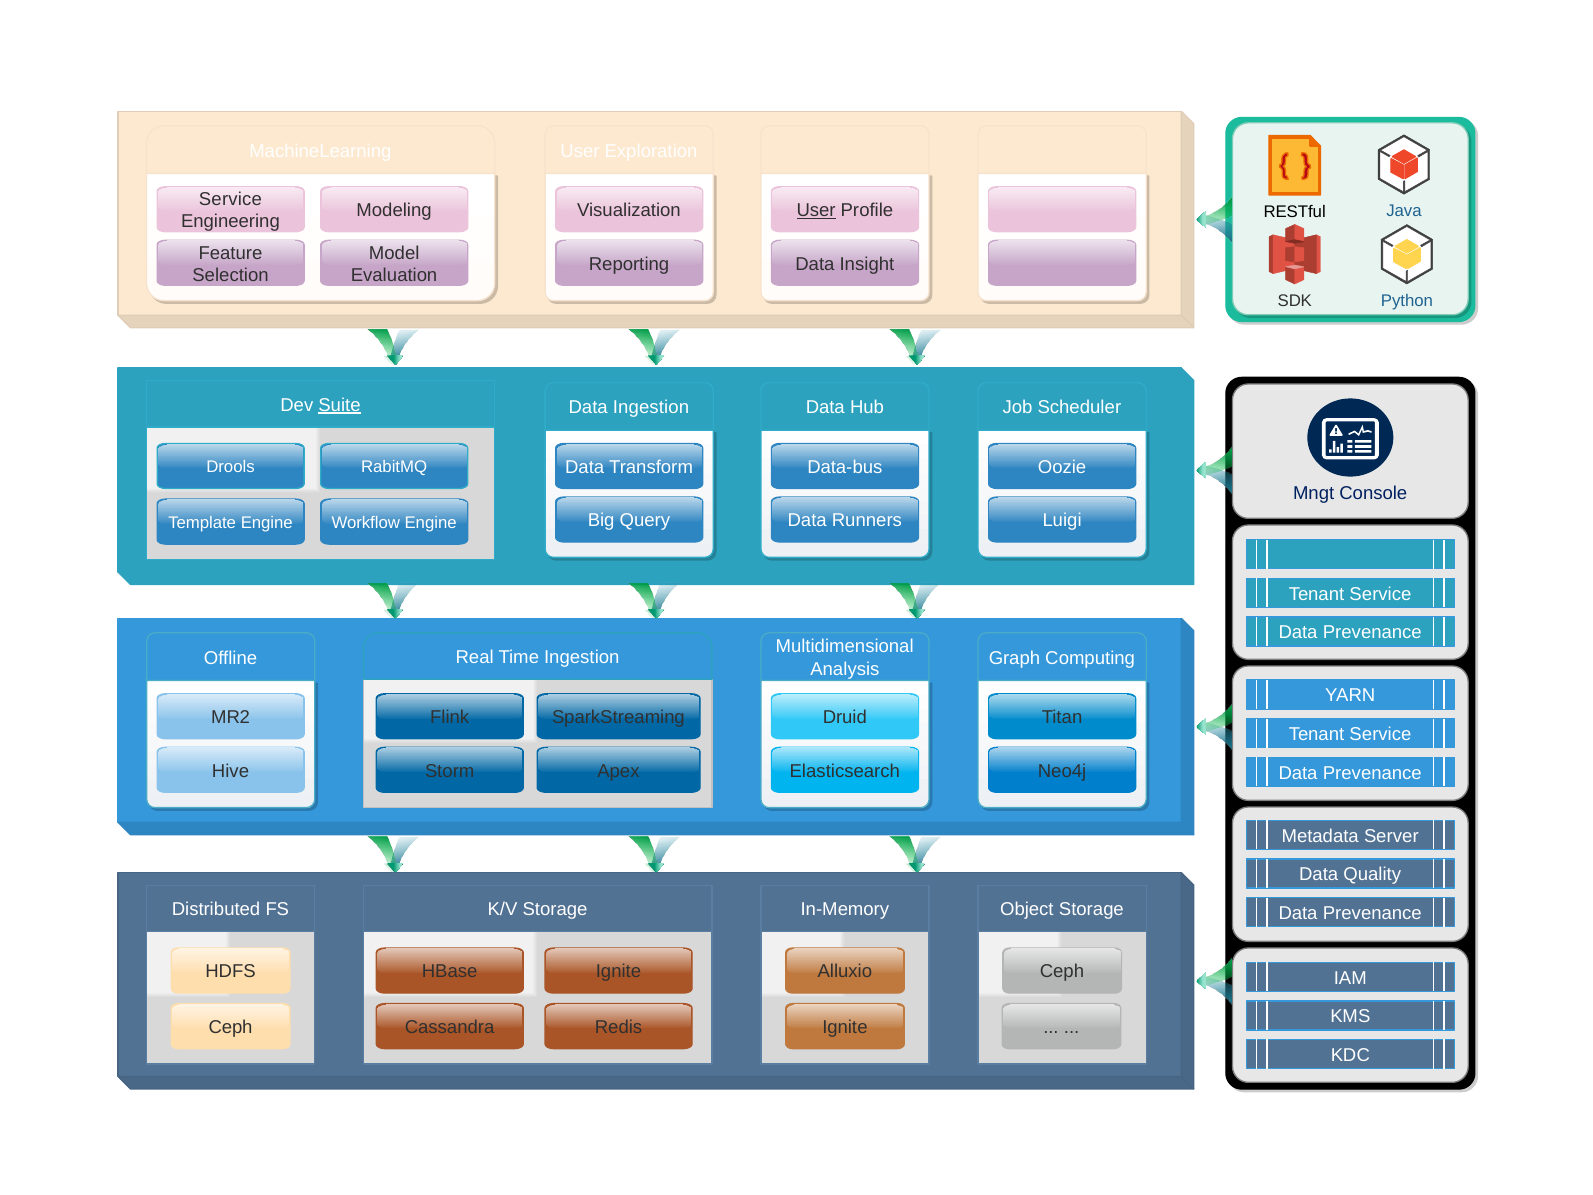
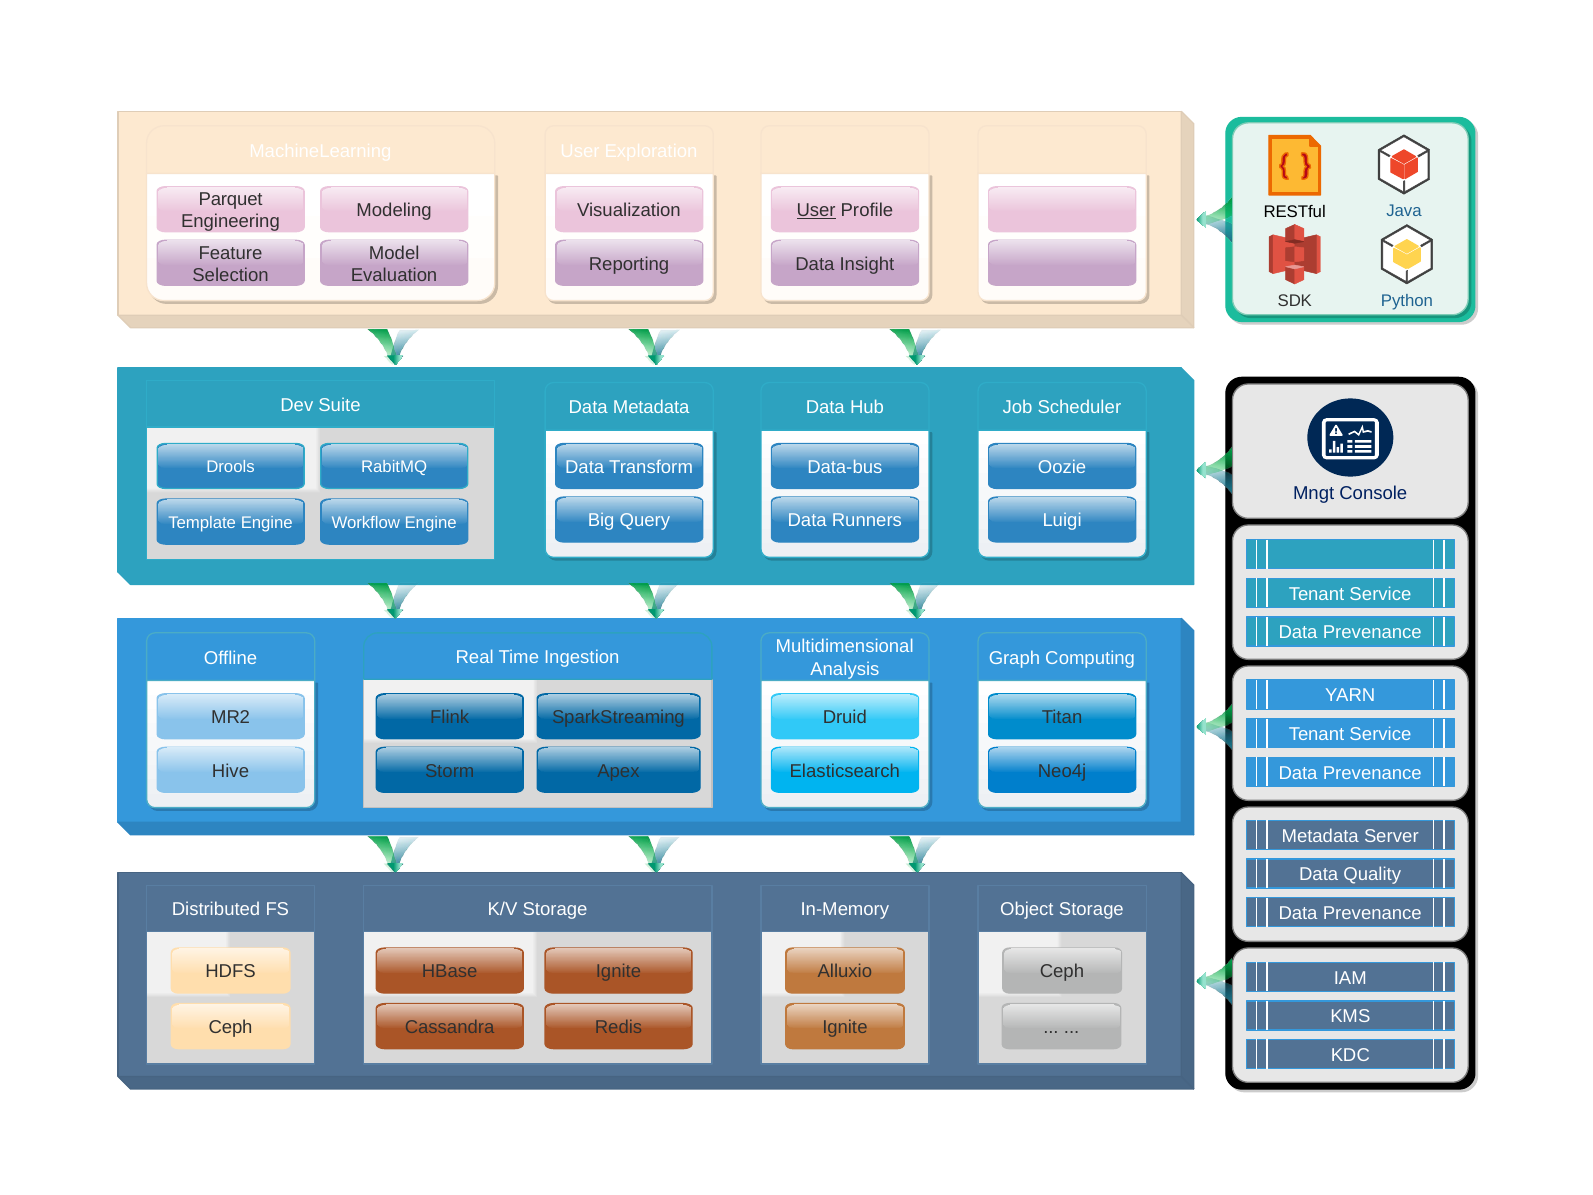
Service at (230, 199): Service -> Parquet
Suite underline: present -> none
Data Ingestion: Ingestion -> Metadata
